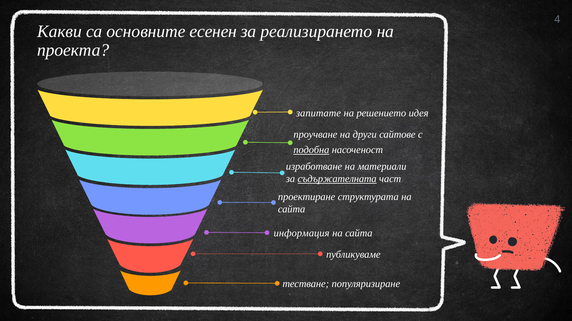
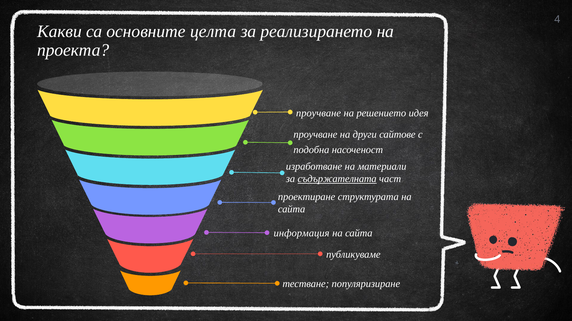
есенен: есенен -> целта
запитате at (318, 113): запитате -> проучване
подобна underline: present -> none
